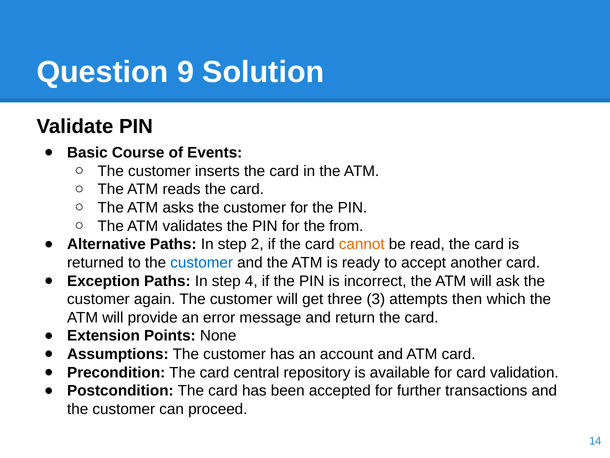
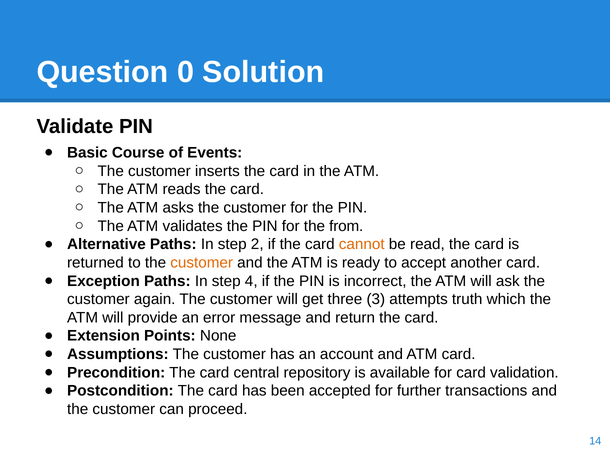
9: 9 -> 0
customer at (202, 262) colour: blue -> orange
then: then -> truth
